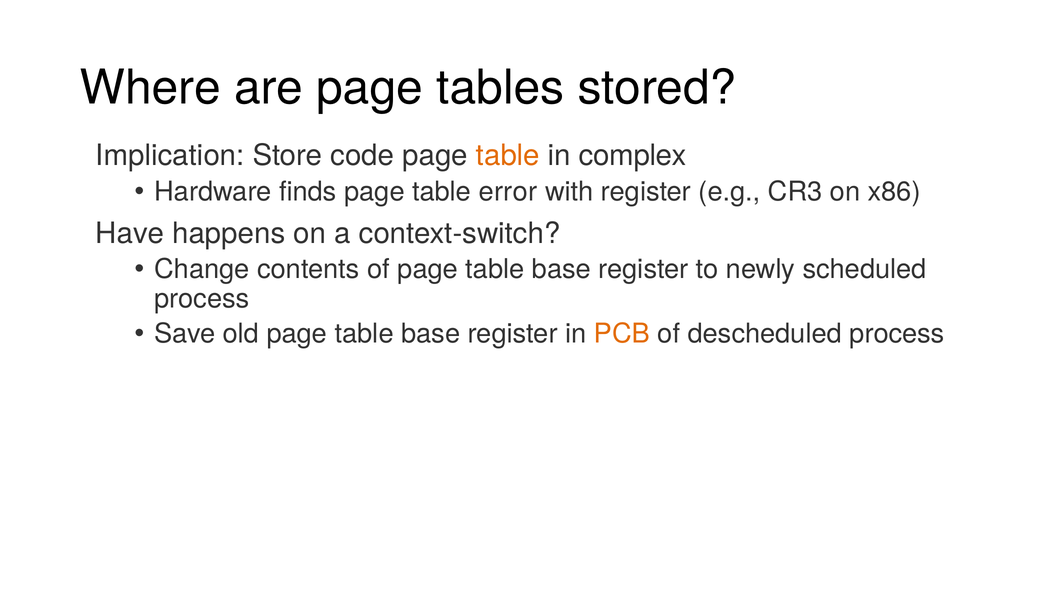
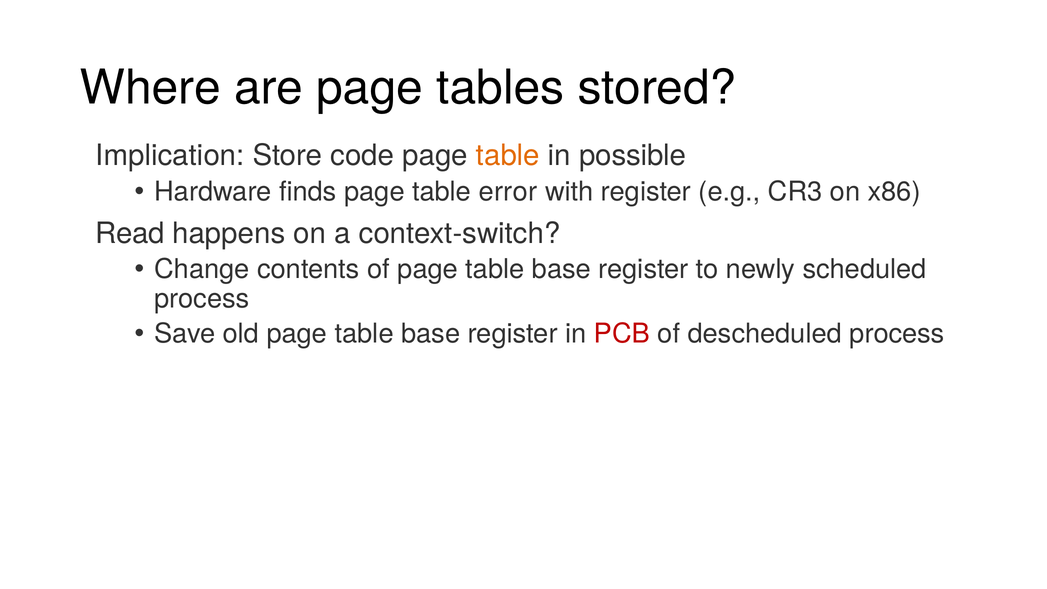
complex: complex -> possible
Have: Have -> Read
PCB colour: orange -> red
